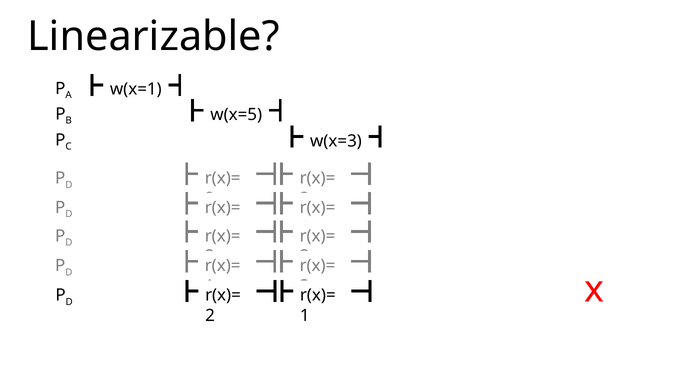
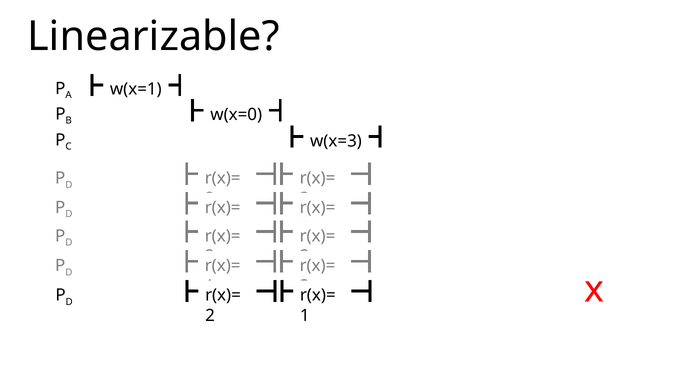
w(x=5: w(x=5 -> w(x=0
